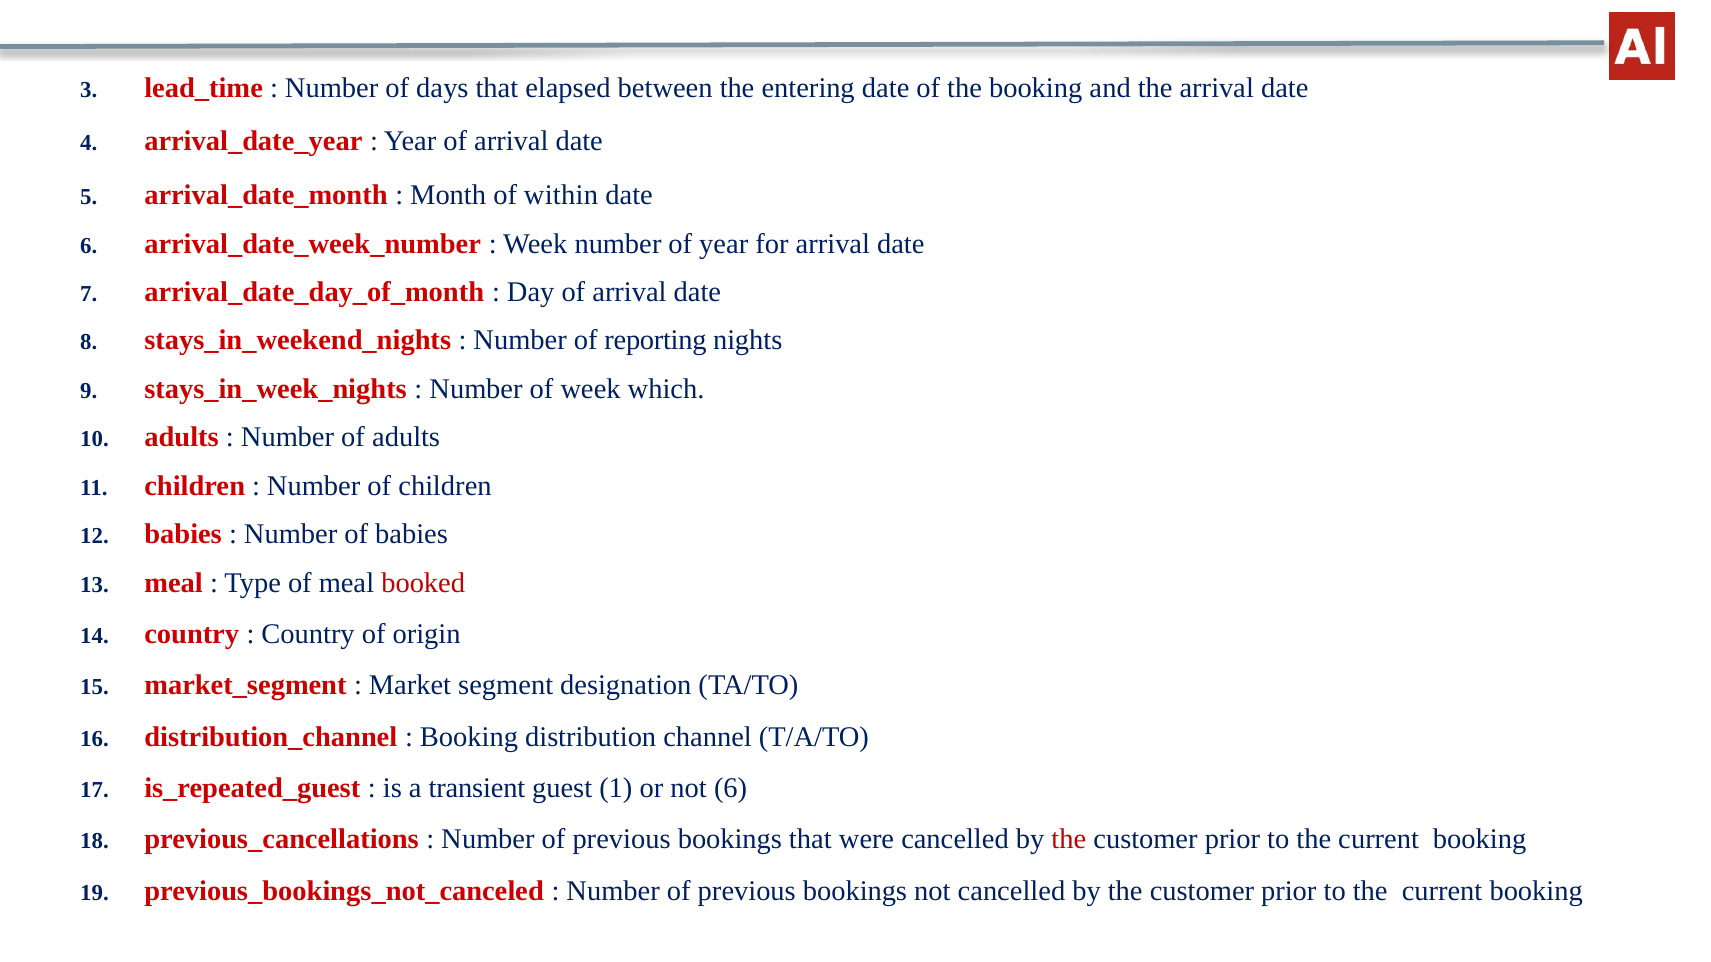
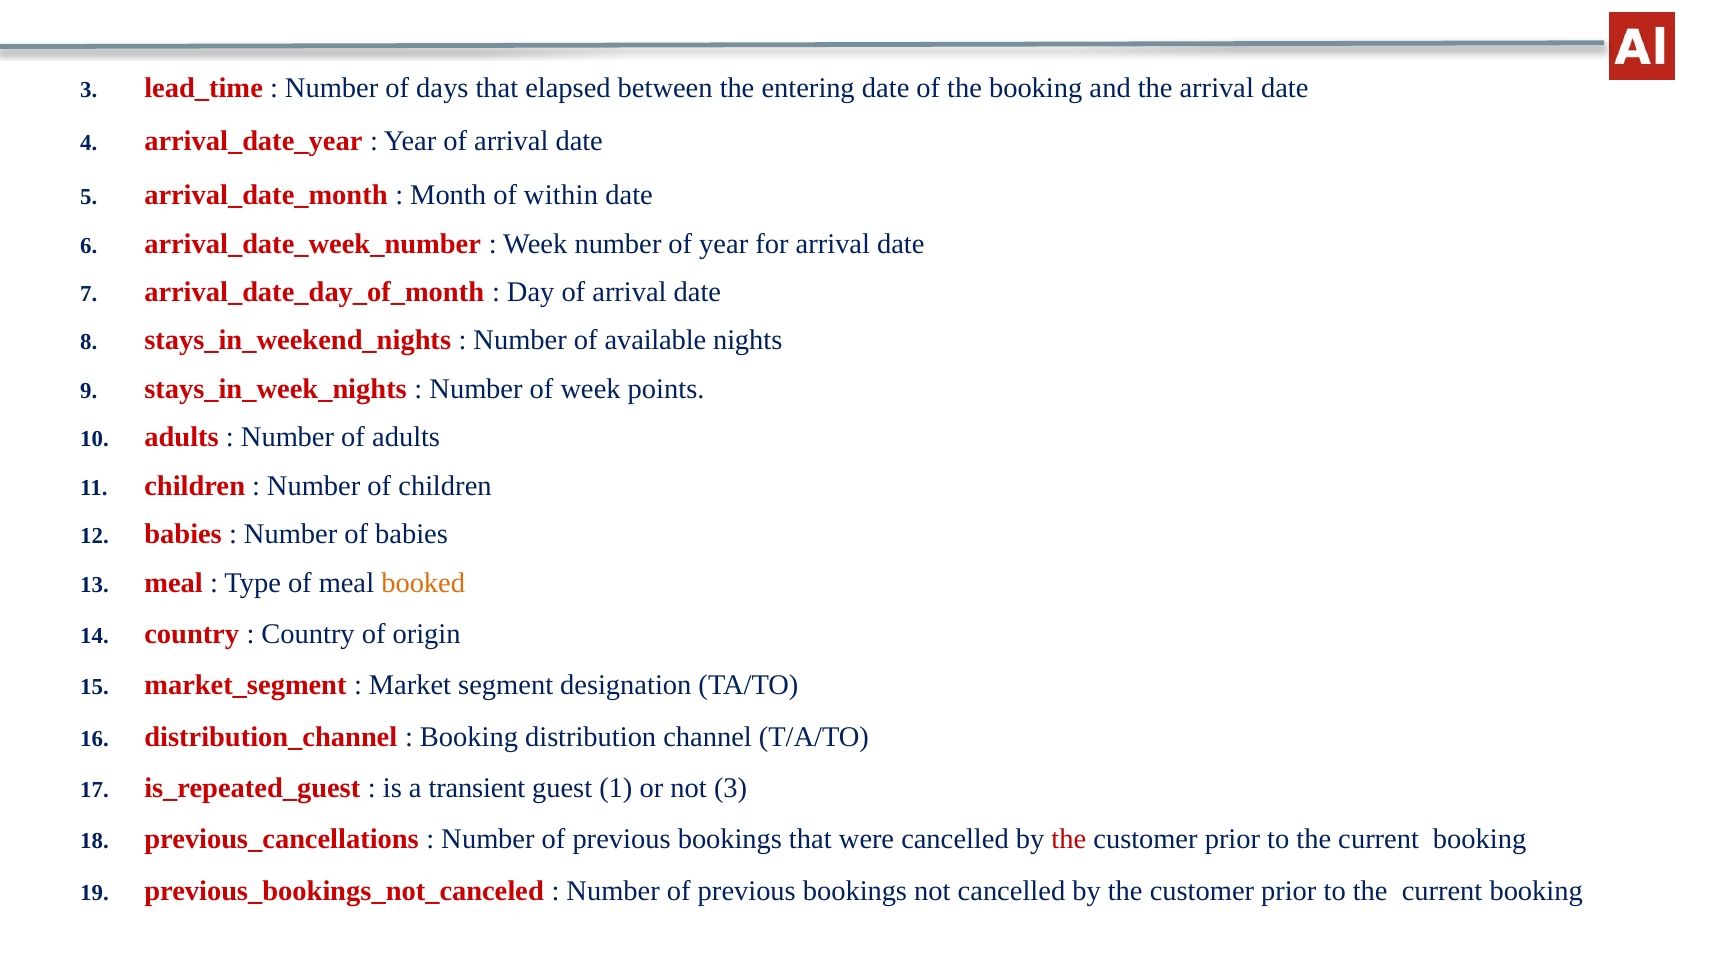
reporting: reporting -> available
which: which -> points
booked colour: red -> orange
not 6: 6 -> 3
